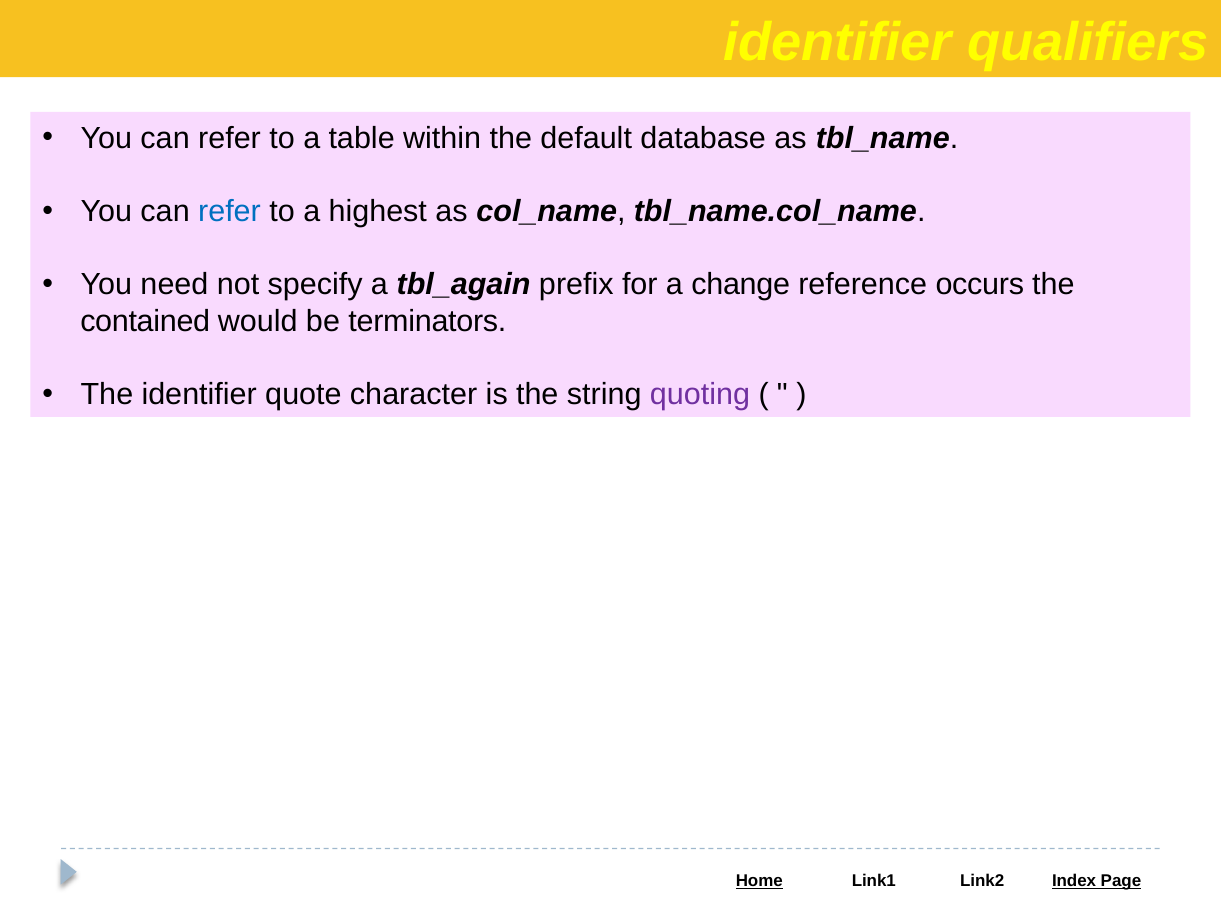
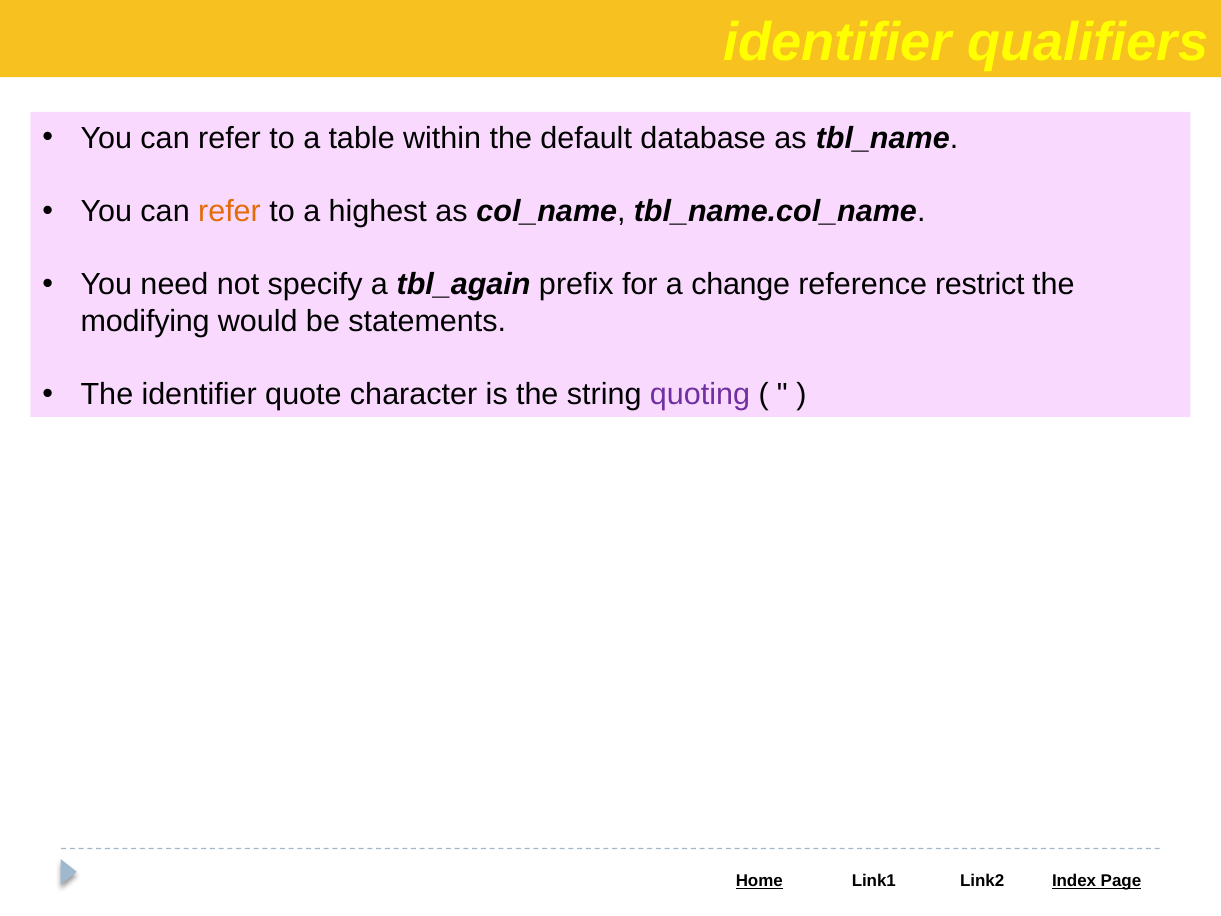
refer at (230, 212) colour: blue -> orange
occurs: occurs -> restrict
contained: contained -> modifying
terminators: terminators -> statements
